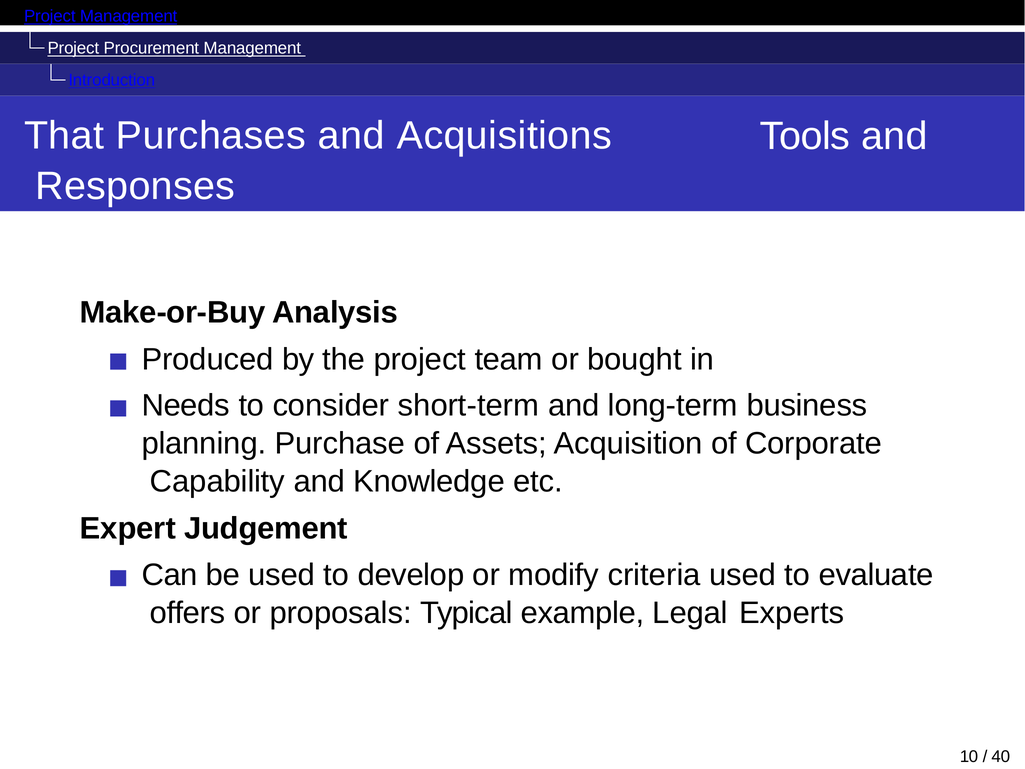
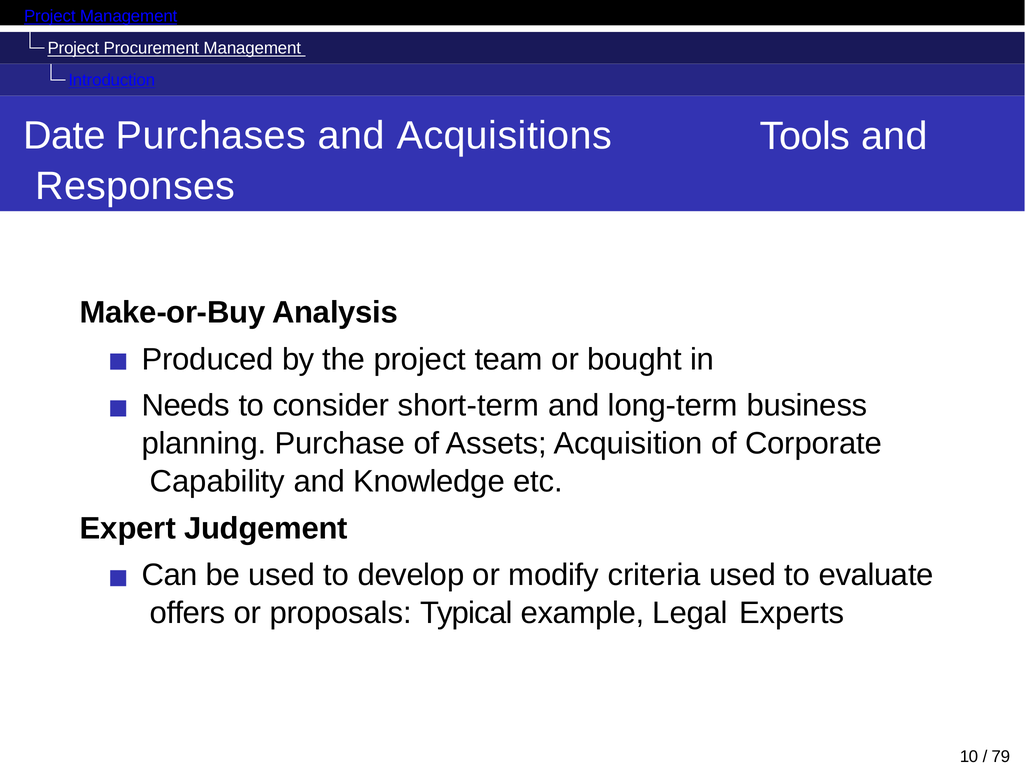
That: That -> Date
40: 40 -> 79
